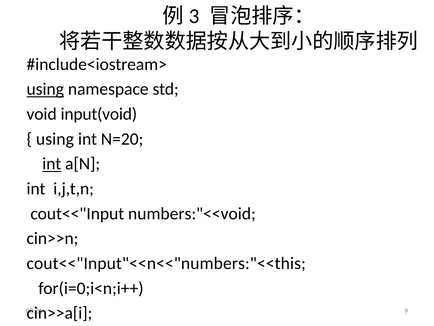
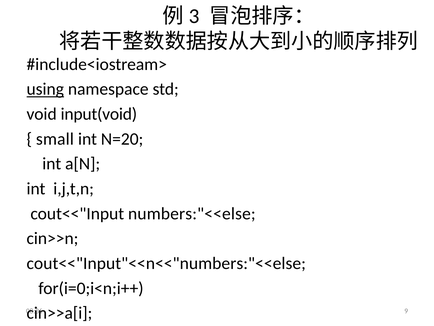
using at (55, 139): using -> small
int at (52, 164) underline: present -> none
numbers:"<<void: numbers:"<<void -> numbers:"<<else
cout<<"Input"<<n<<"numbers:"<<this: cout<<"Input"<<n<<"numbers:"<<this -> cout<<"Input"<<n<<"numbers:"<<else
